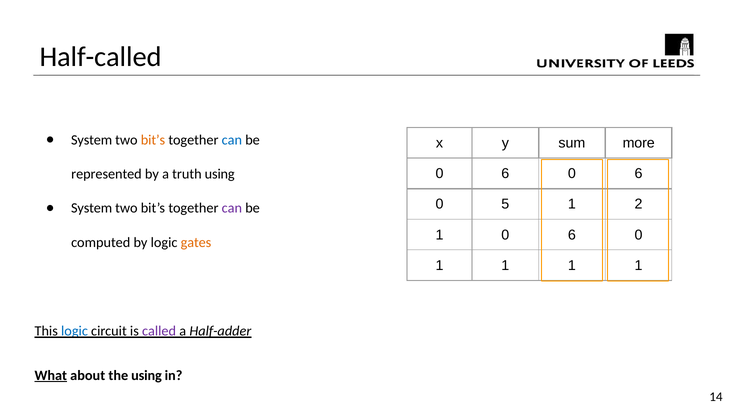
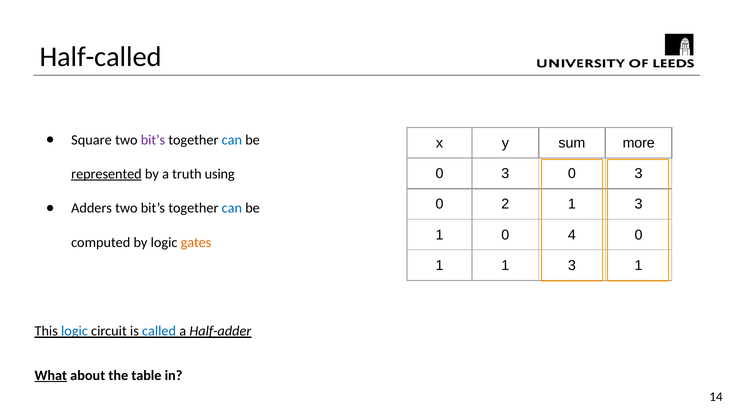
System at (92, 140): System -> Square
bit’s at (153, 140) colour: orange -> purple
6 at (505, 174): 6 -> 3
6 at (639, 174): 6 -> 3
represented underline: none -> present
5: 5 -> 2
2 at (639, 204): 2 -> 3
System at (92, 208): System -> Adders
can at (232, 208) colour: purple -> blue
1 0 6: 6 -> 4
1 at (572, 266): 1 -> 3
called colour: purple -> blue
the using: using -> table
